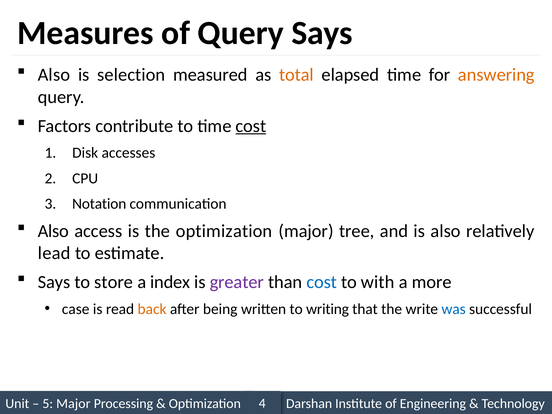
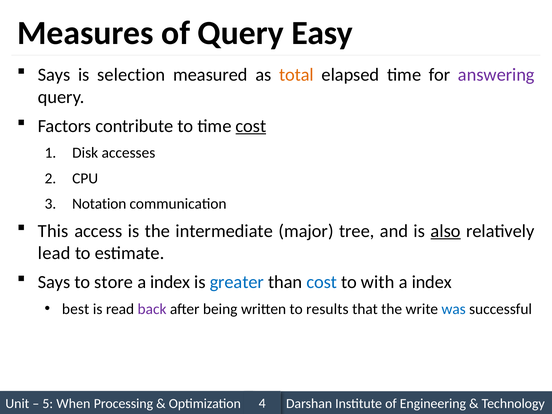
Query Says: Says -> Easy
Also at (54, 75): Also -> Says
answering colour: orange -> purple
Also at (53, 231): Also -> This
the optimization: optimization -> intermediate
also at (446, 231) underline: none -> present
greater colour: purple -> blue
more at (432, 282): more -> index
case: case -> best
back colour: orange -> purple
writing: writing -> results
Major at (73, 403): Major -> When
